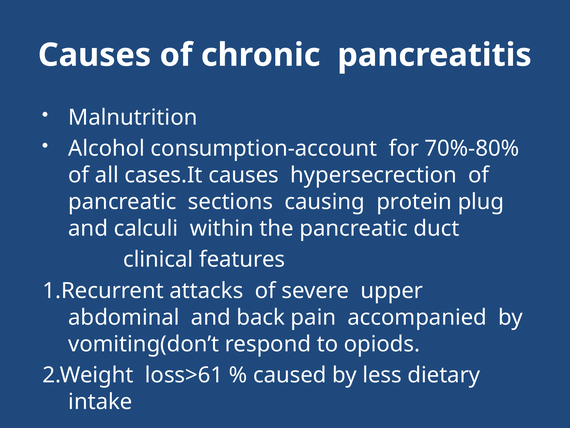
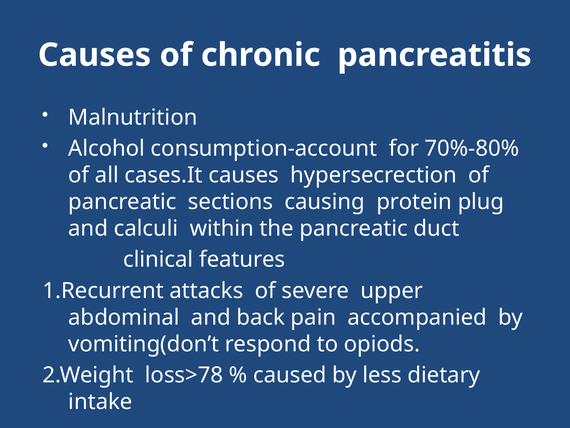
loss>61: loss>61 -> loss>78
